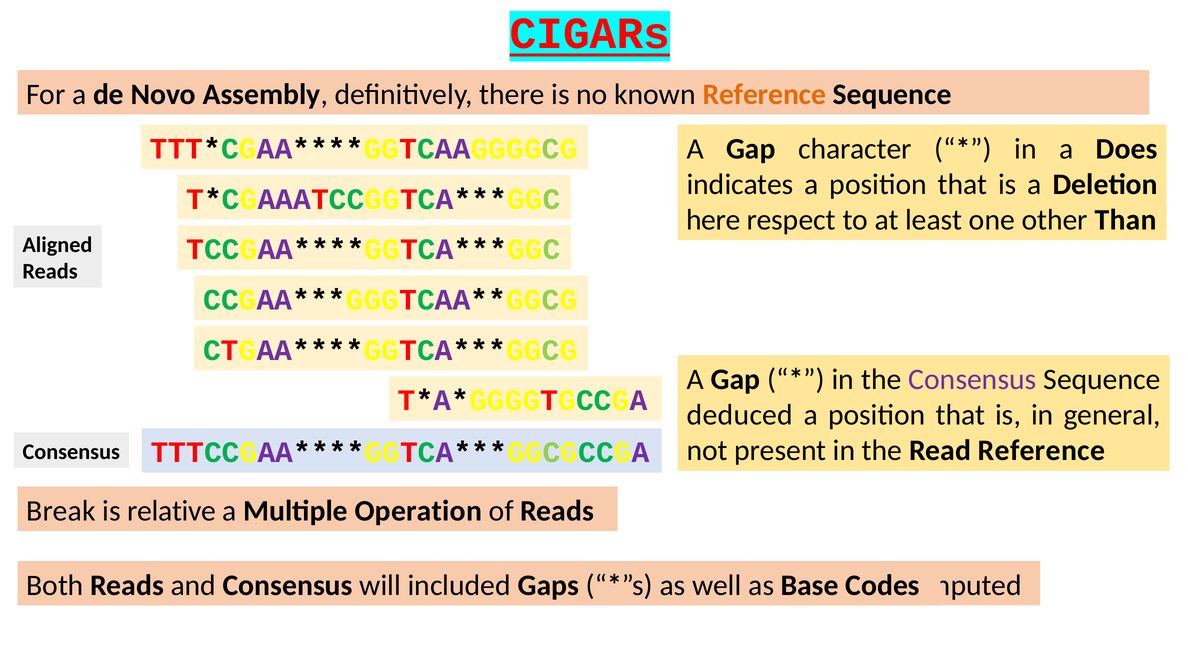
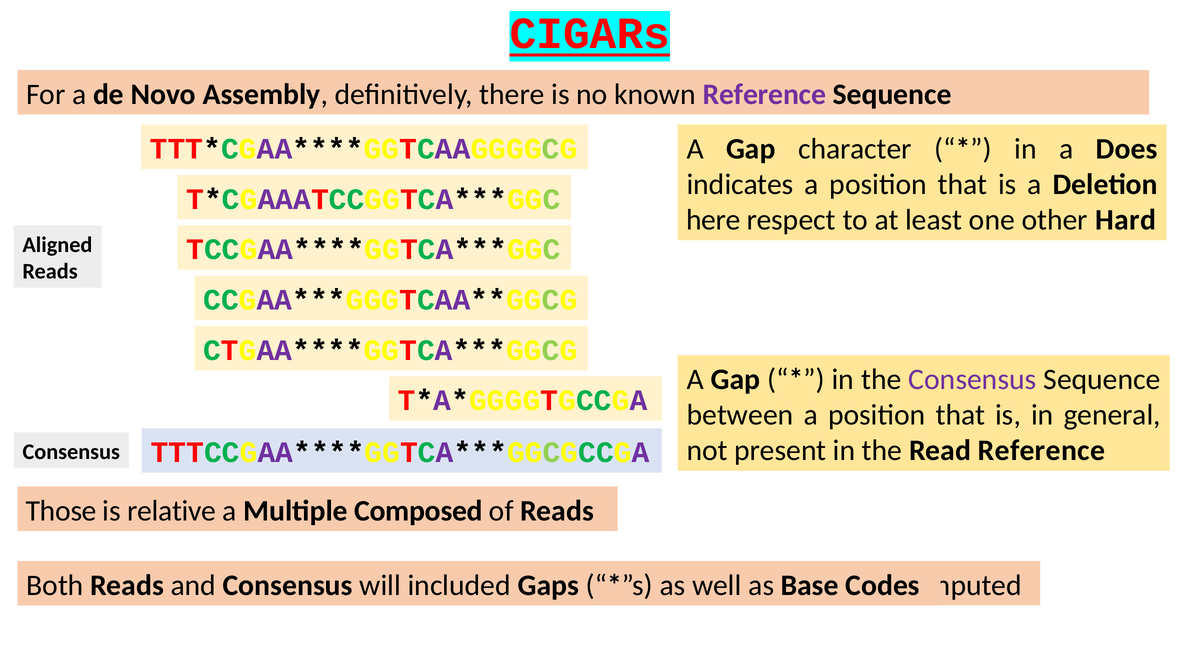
Reference at (764, 94) colour: orange -> purple
Than: Than -> Hard
deduced: deduced -> between
Break: Break -> Those
Operation: Operation -> Composed
